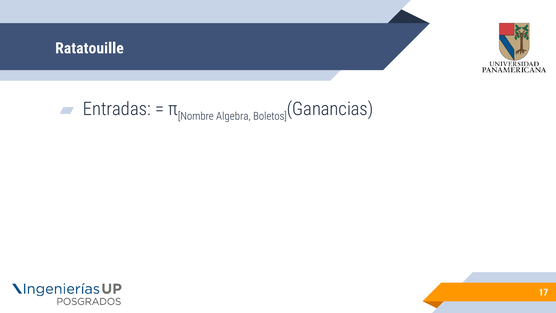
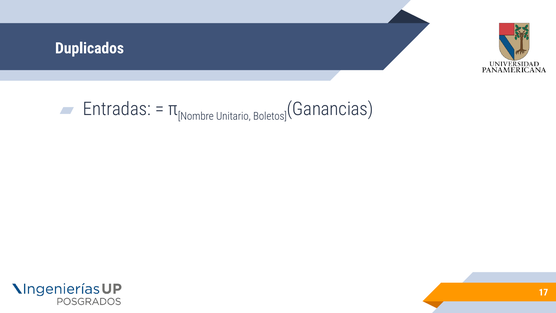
Ratatouille: Ratatouille -> Duplicados
Algebra: Algebra -> Unitario
